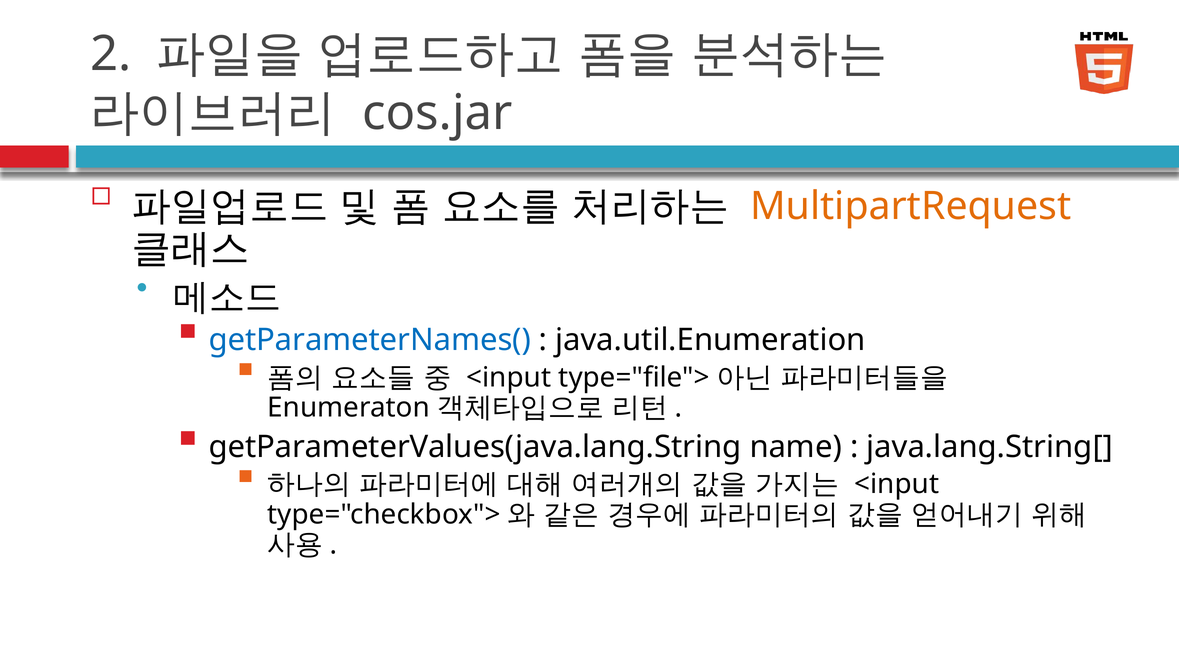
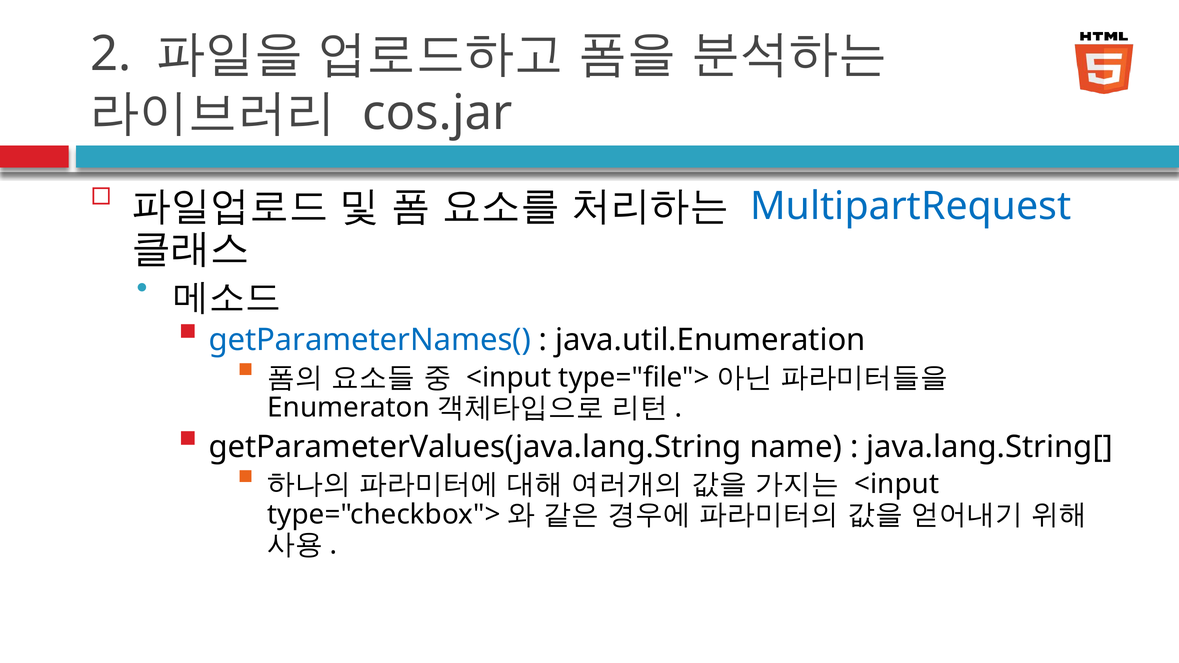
MultipartRequest colour: orange -> blue
